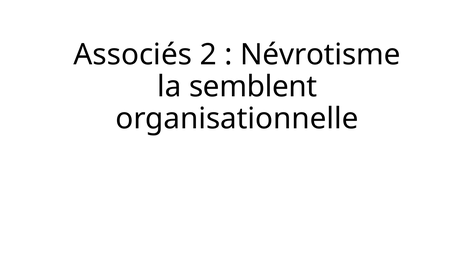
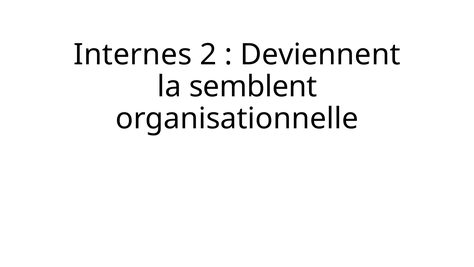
Associés: Associés -> Internes
Névrotisme: Névrotisme -> Deviennent
